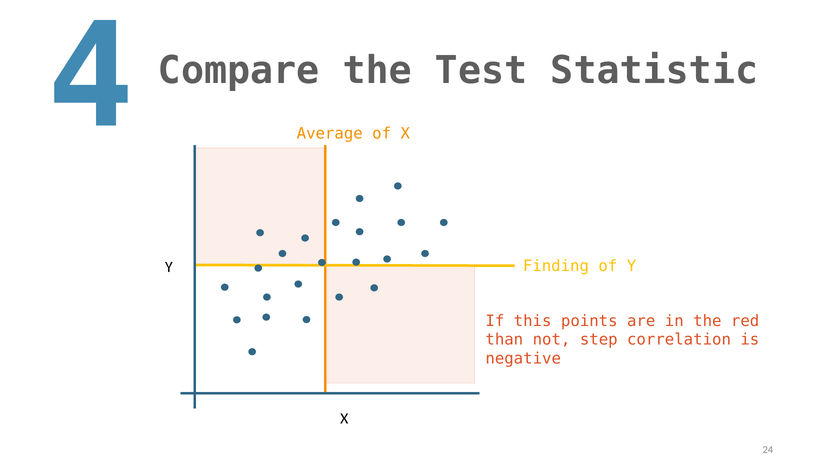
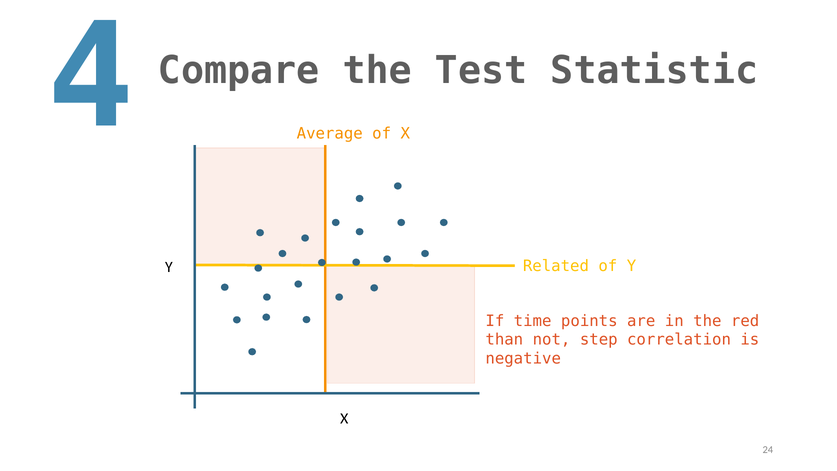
Finding: Finding -> Related
this: this -> time
